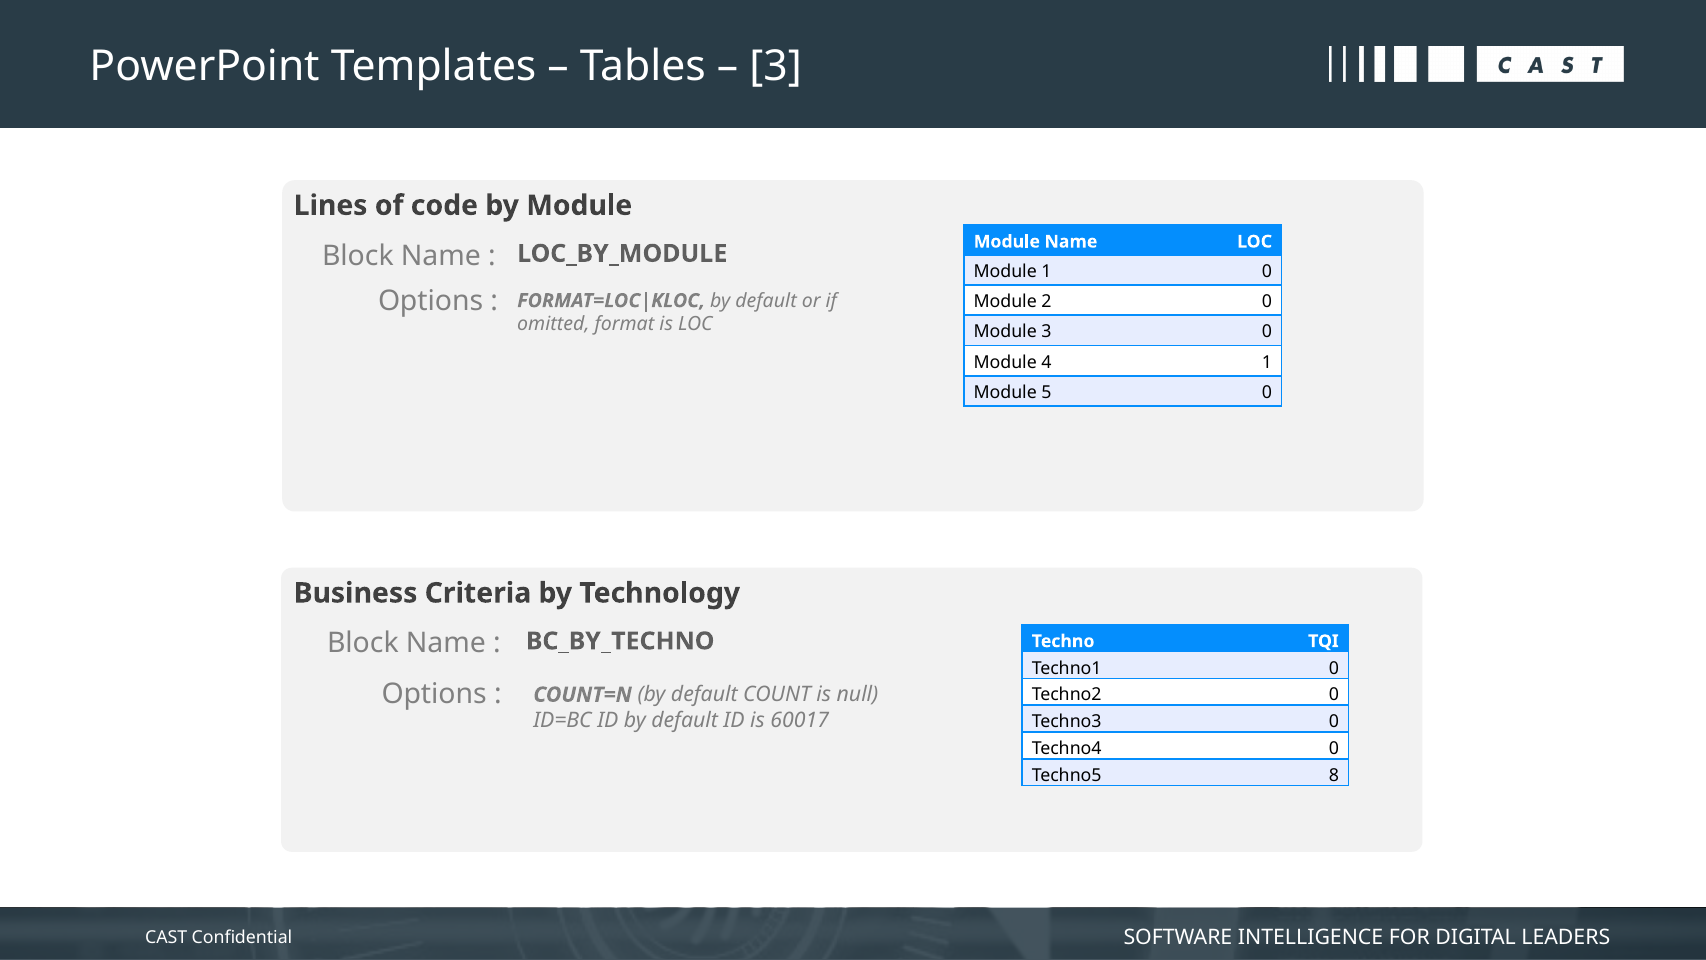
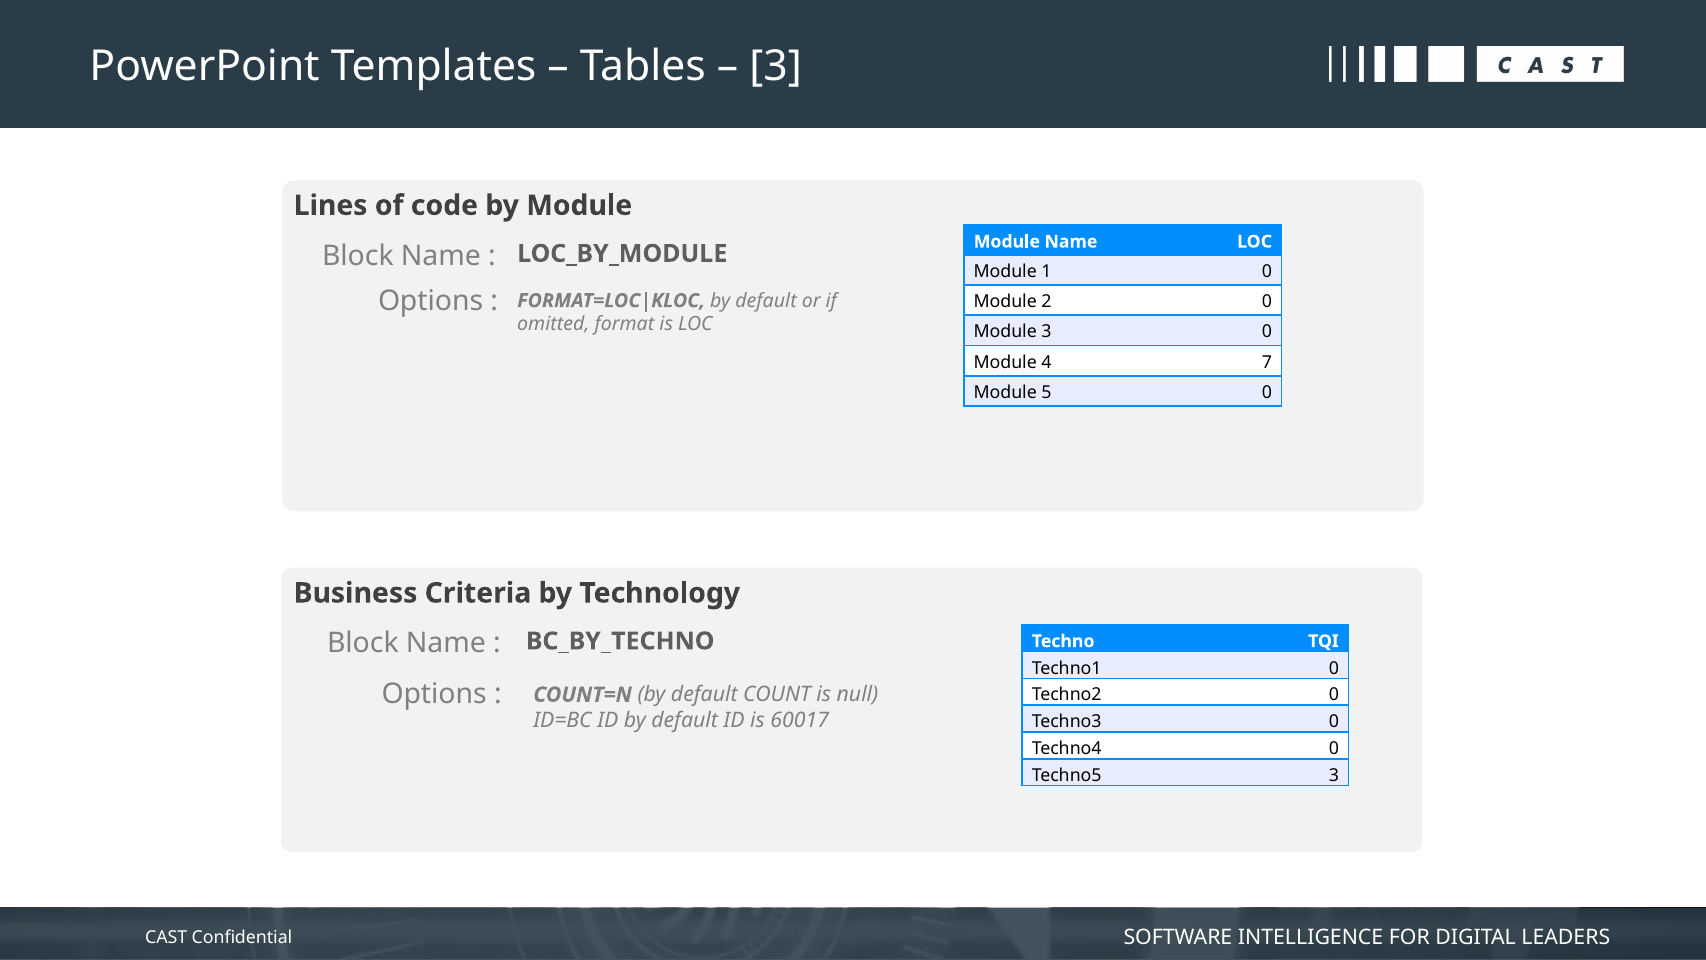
4 1: 1 -> 7
Techno5 8: 8 -> 3
